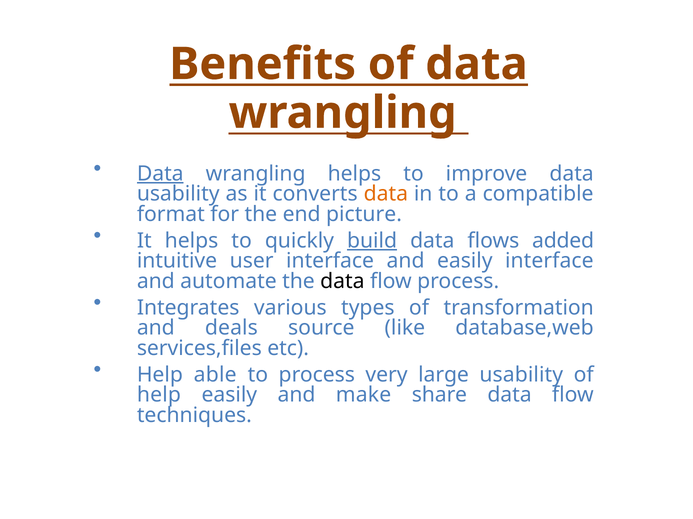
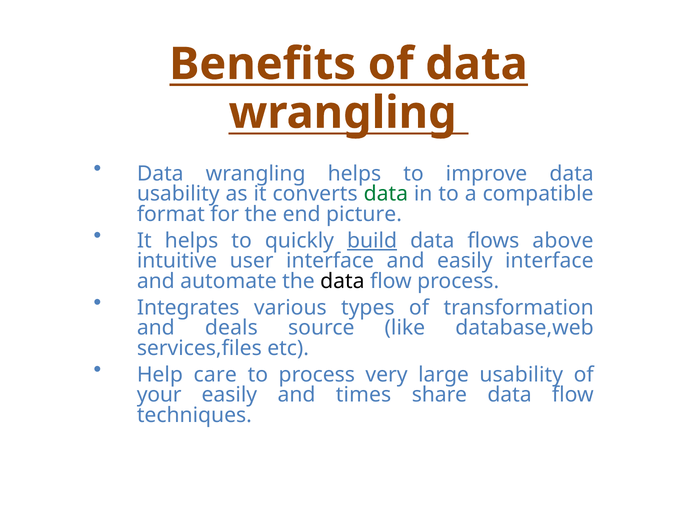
Data at (160, 174) underline: present -> none
data at (386, 194) colour: orange -> green
added: added -> above
able: able -> care
help at (159, 395): help -> your
make: make -> times
